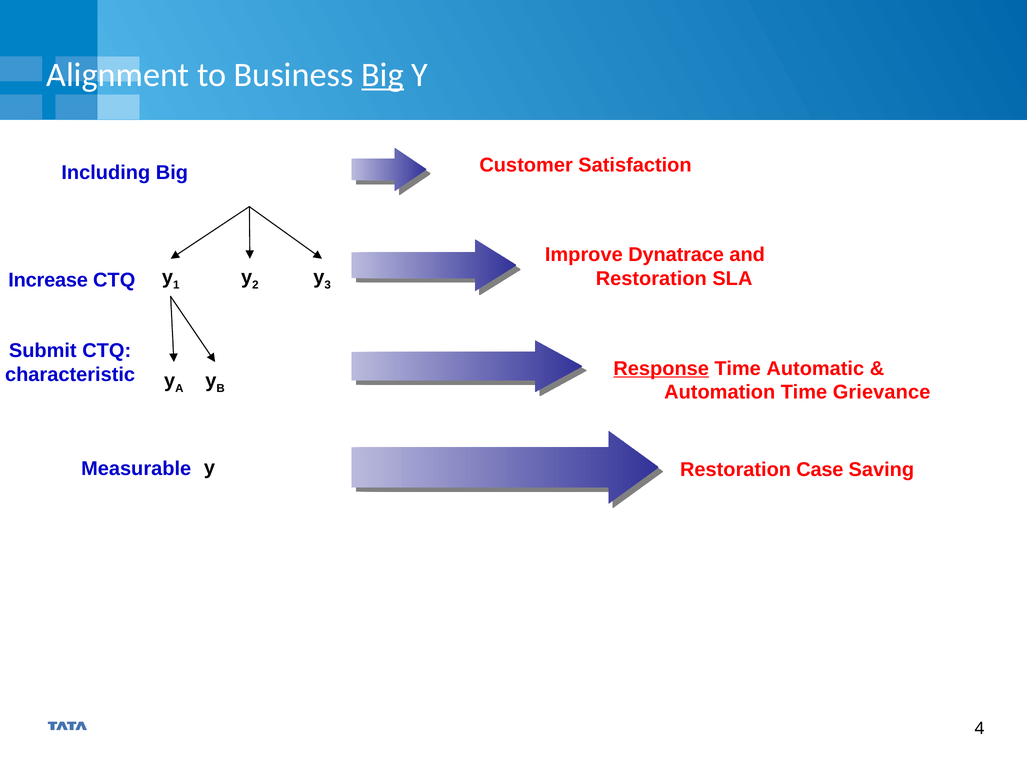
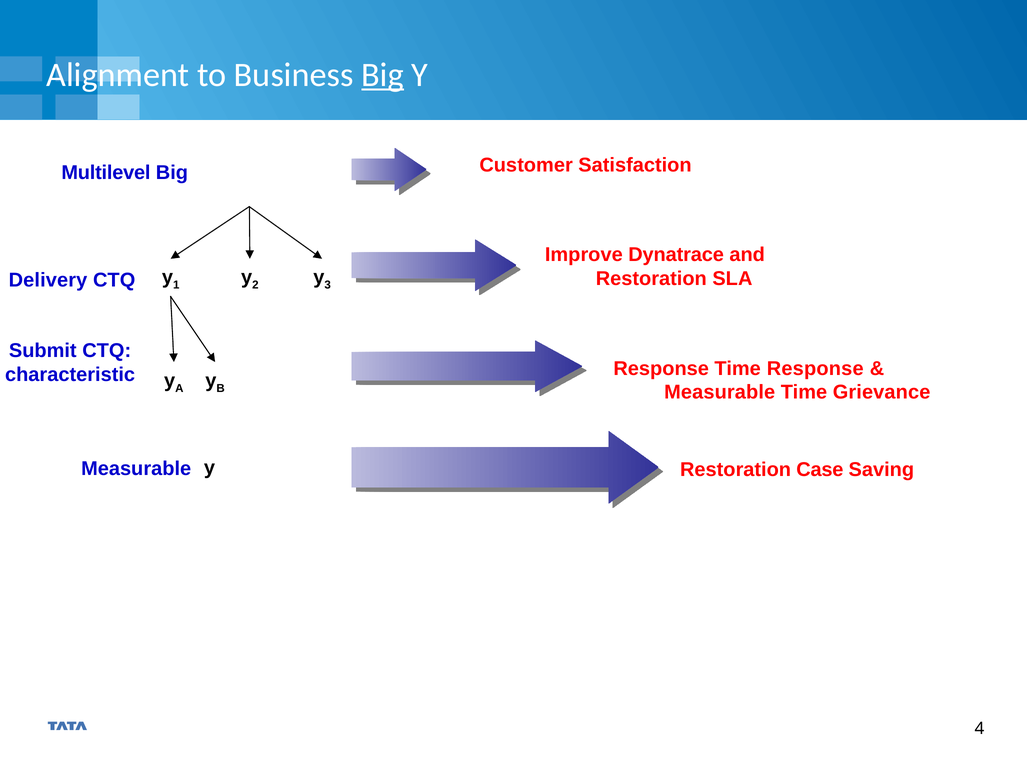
Including: Including -> Multilevel
Increase: Increase -> Delivery
Response at (661, 369) underline: present -> none
Time Automatic: Automatic -> Response
Automation at (720, 393): Automation -> Measurable
